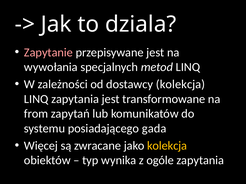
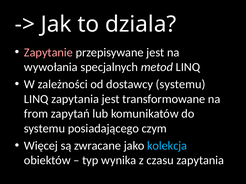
dostawcy kolekcja: kolekcja -> systemu
gada: gada -> czym
kolekcja at (167, 146) colour: yellow -> light blue
ogóle: ogóle -> czasu
